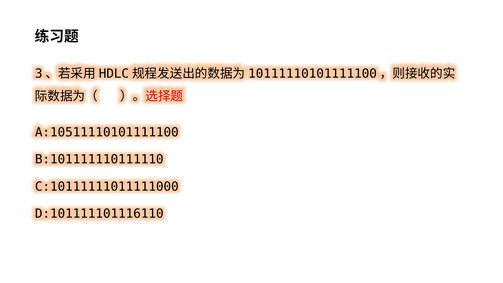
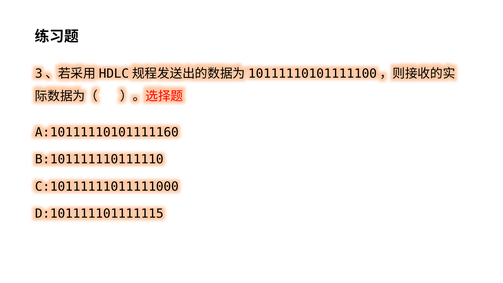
A:10511110101111100: A:10511110101111100 -> A:10111110101111160
D:101111101116110: D:101111101116110 -> D:101111101111115
